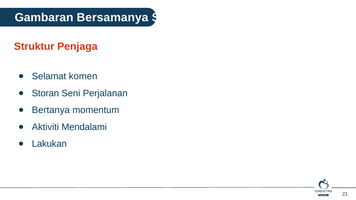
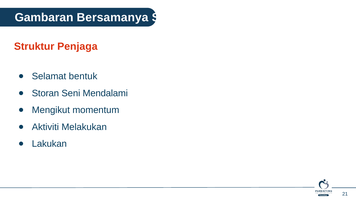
komen: komen -> bentuk
Perjalanan: Perjalanan -> Mendalami
Bertanya: Bertanya -> Mengikut
Mendalami: Mendalami -> Melakukan
